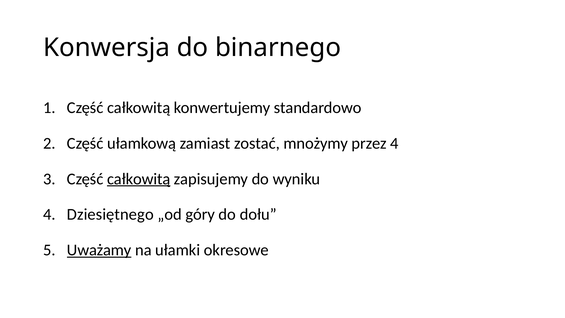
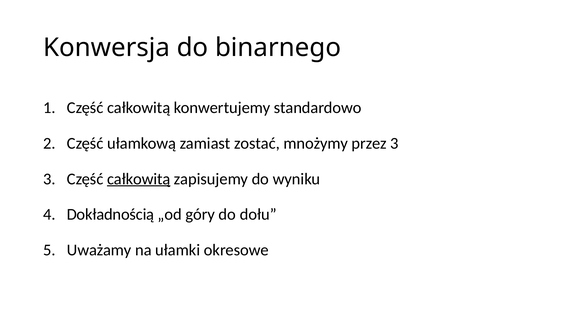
przez 4: 4 -> 3
Dziesiętnego: Dziesiętnego -> Dokładnością
Uważamy underline: present -> none
